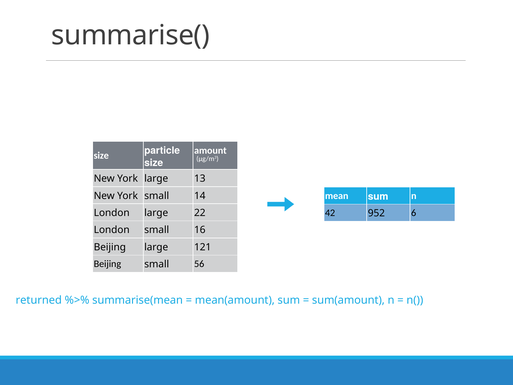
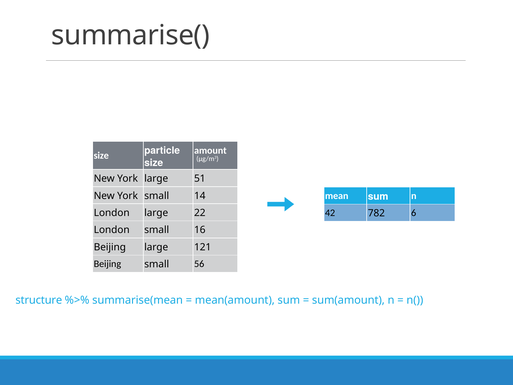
13: 13 -> 51
952: 952 -> 782
returned: returned -> structure
